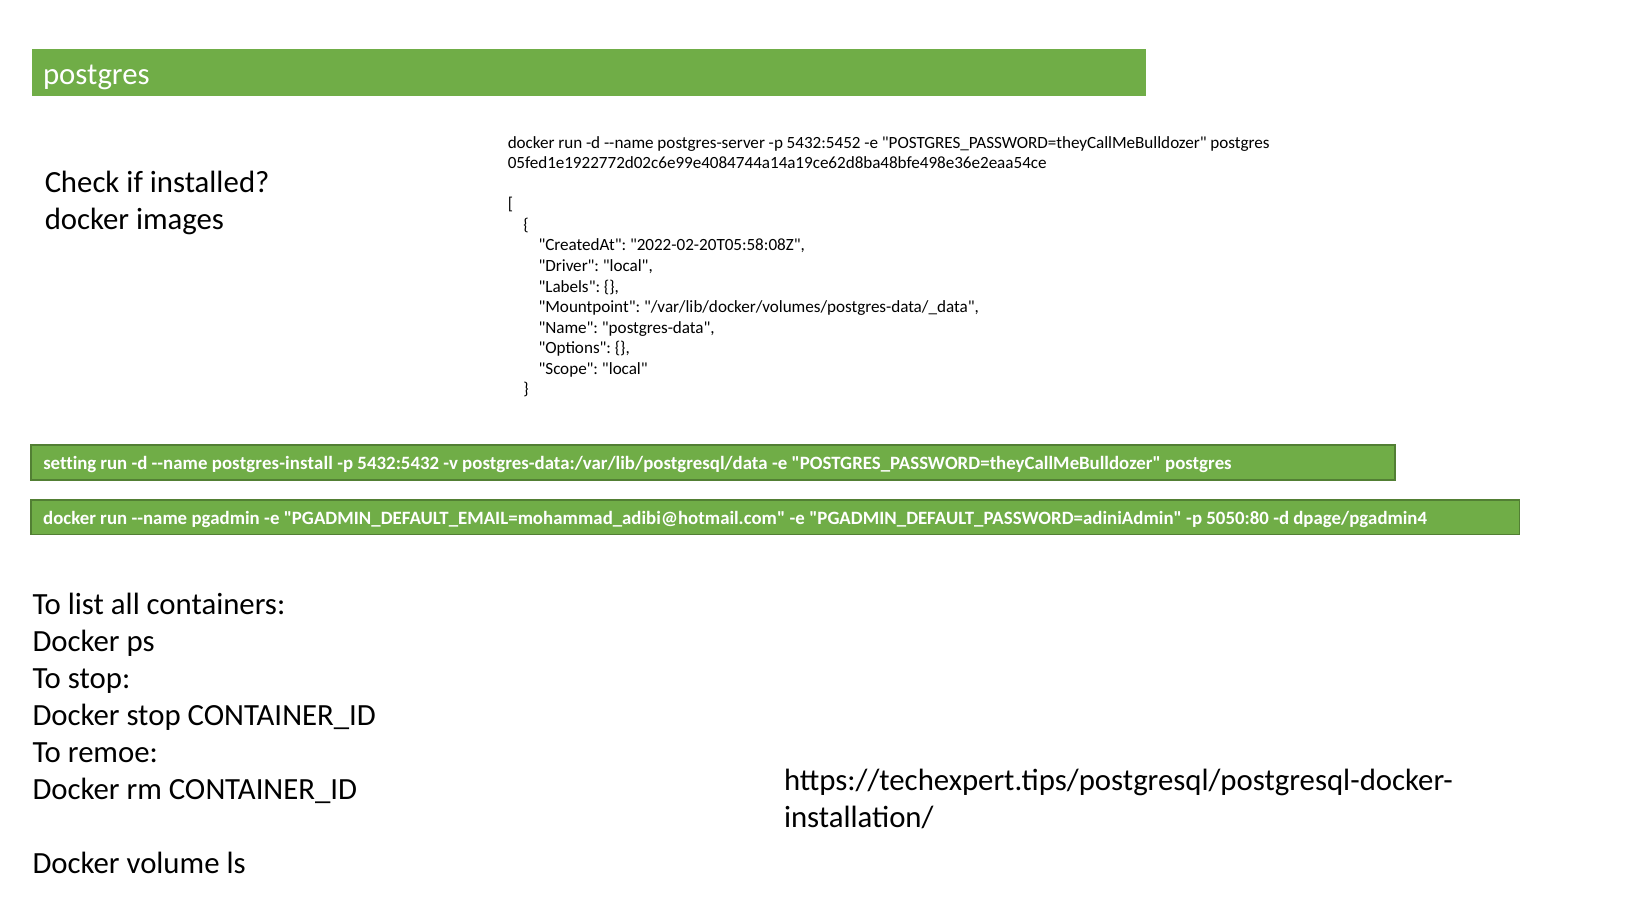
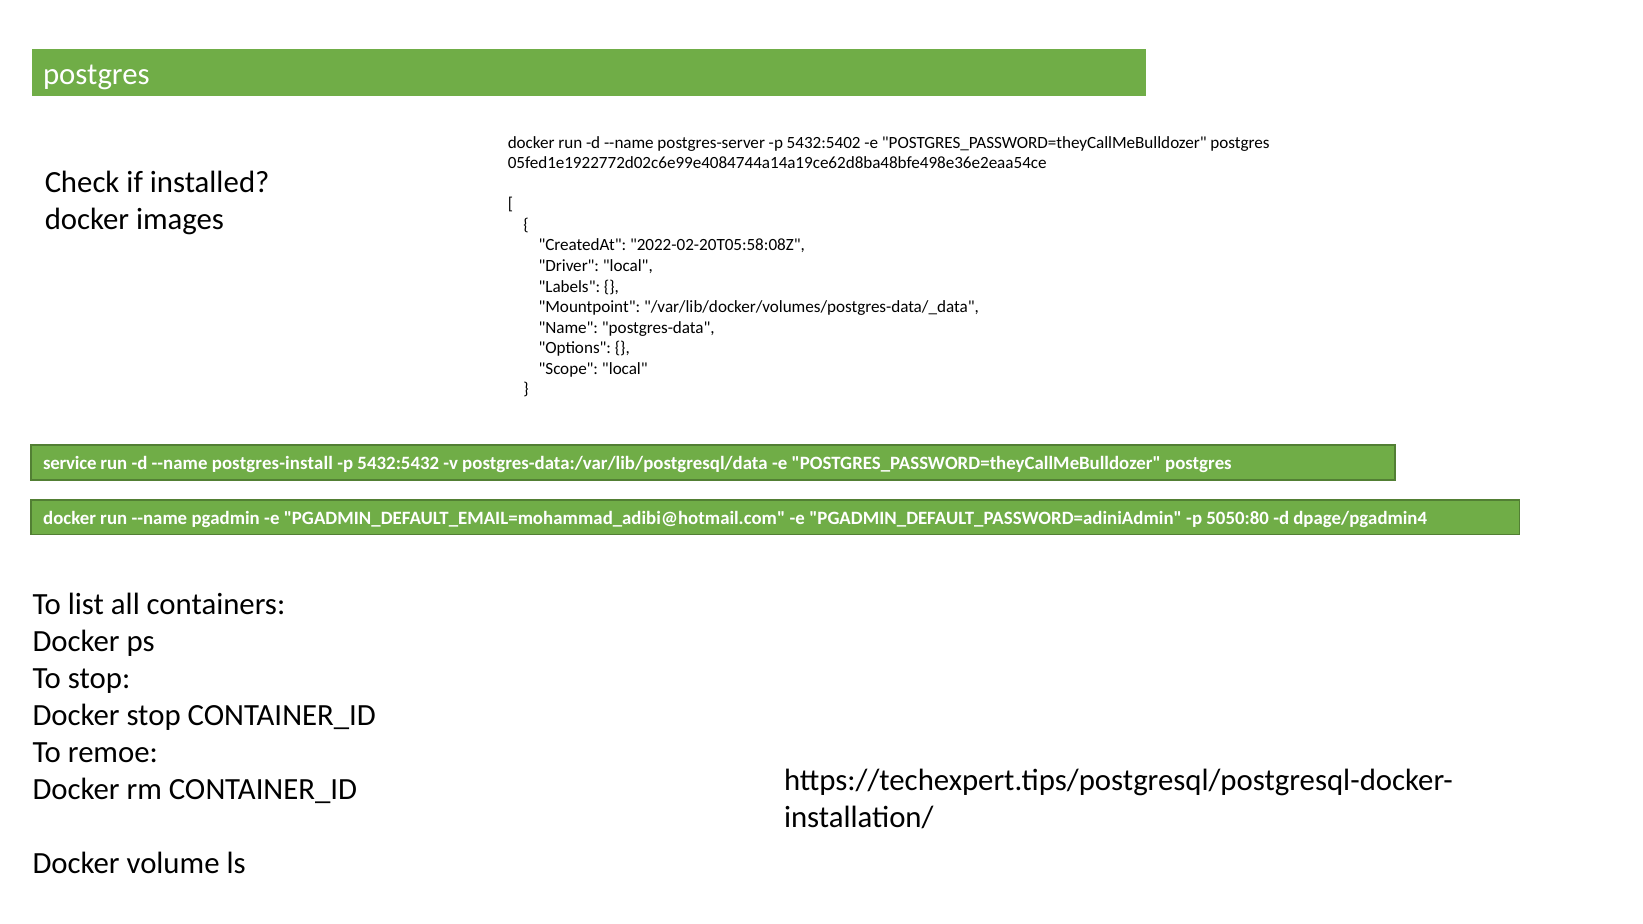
5432:5452: 5432:5452 -> 5432:5402
setting: setting -> service
